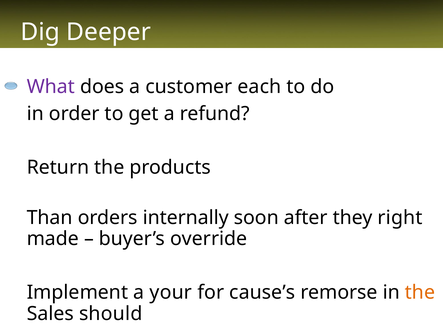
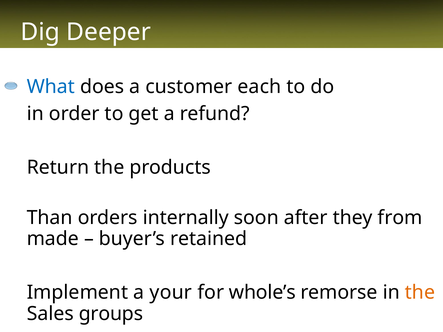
What colour: purple -> blue
right: right -> from
override: override -> retained
cause’s: cause’s -> whole’s
should: should -> groups
